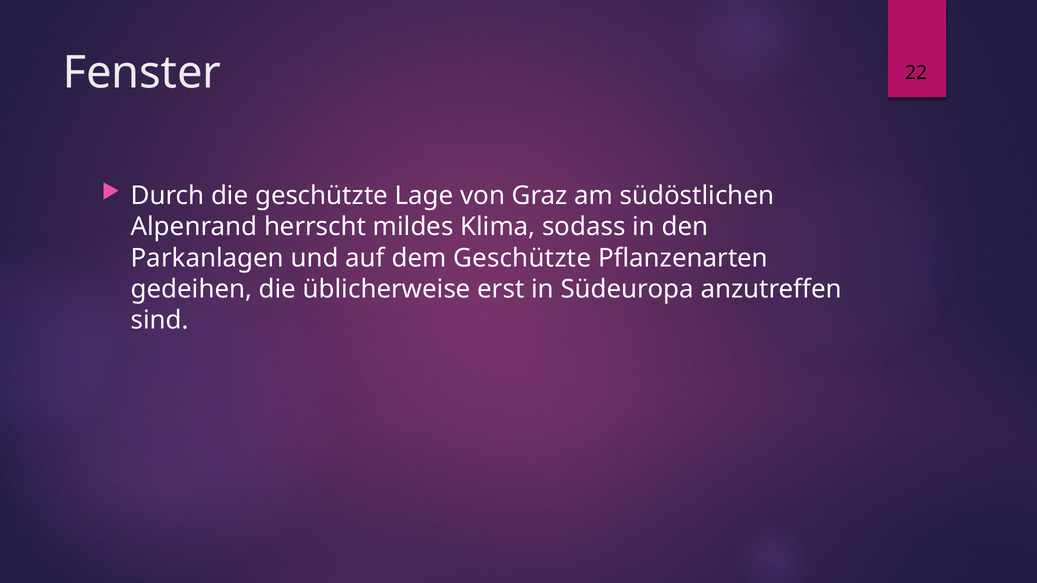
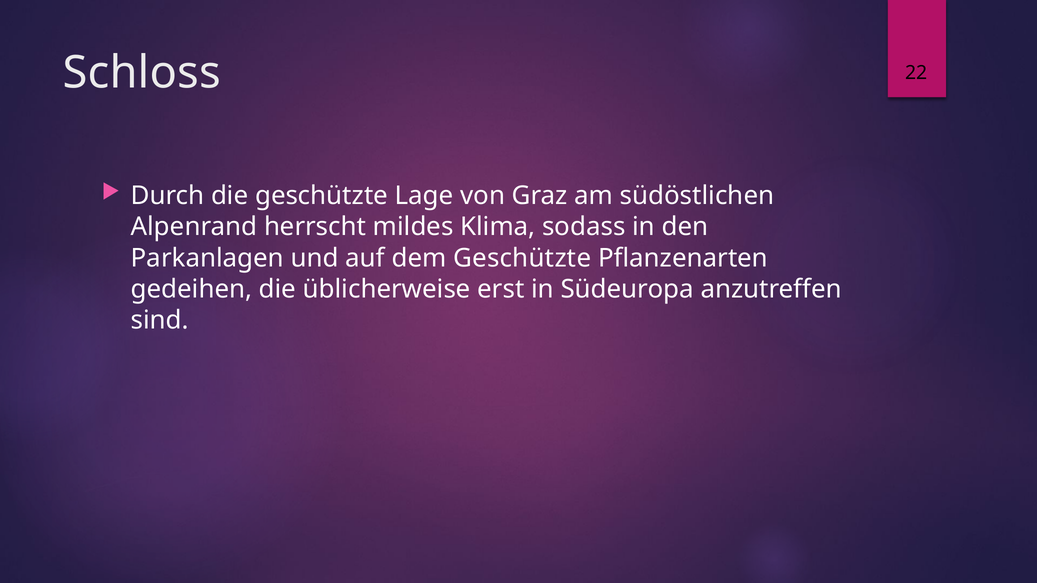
Fenster: Fenster -> Schloss
